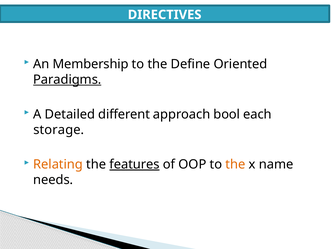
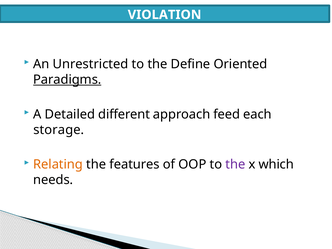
DIRECTIVES: DIRECTIVES -> VIOLATION
Membership: Membership -> Unrestricted
bool: bool -> feed
features underline: present -> none
the at (235, 164) colour: orange -> purple
name: name -> which
